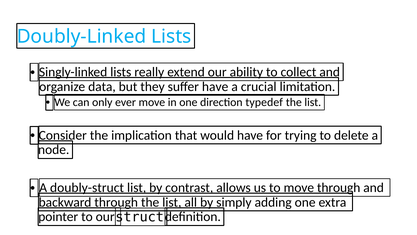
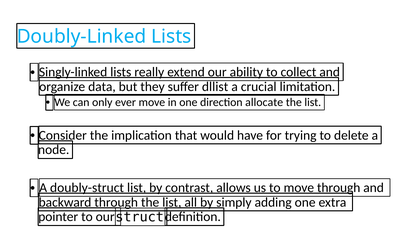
suffer have: have -> dllist
typedef: typedef -> allocate
